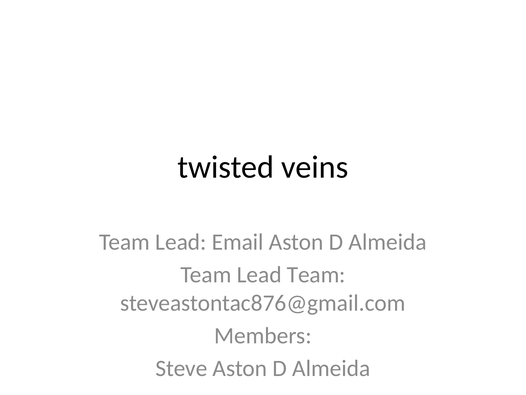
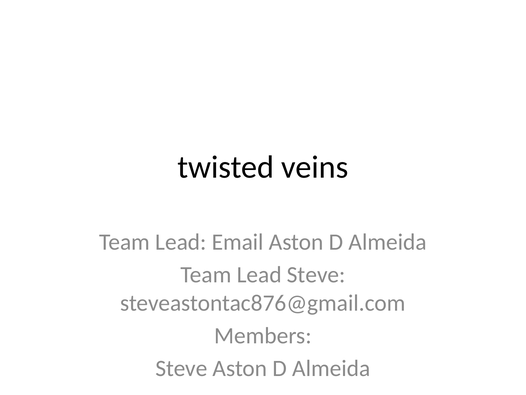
Lead Team: Team -> Steve
